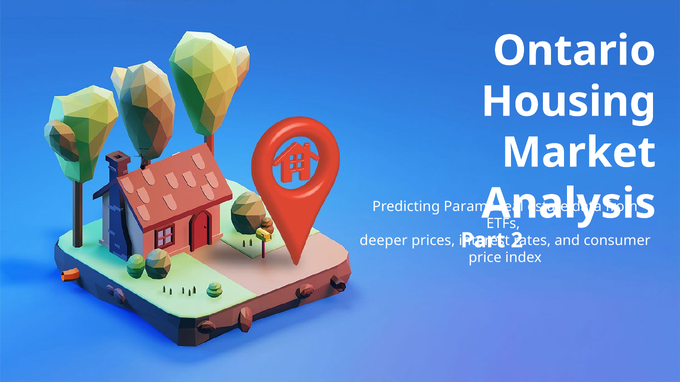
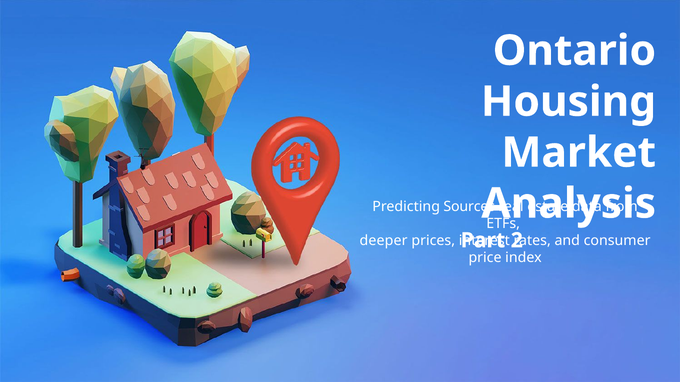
Params: Params -> Sources
